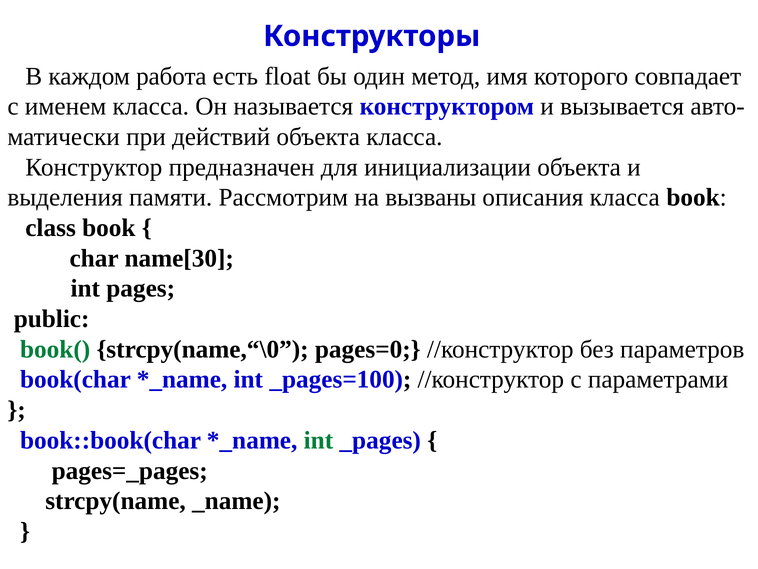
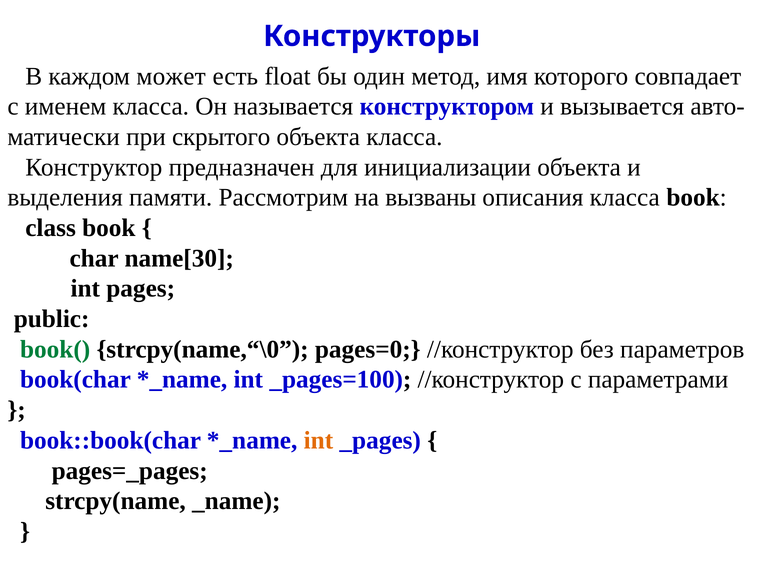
работа: работа -> может
действий: действий -> скрытого
int at (318, 440) colour: green -> orange
